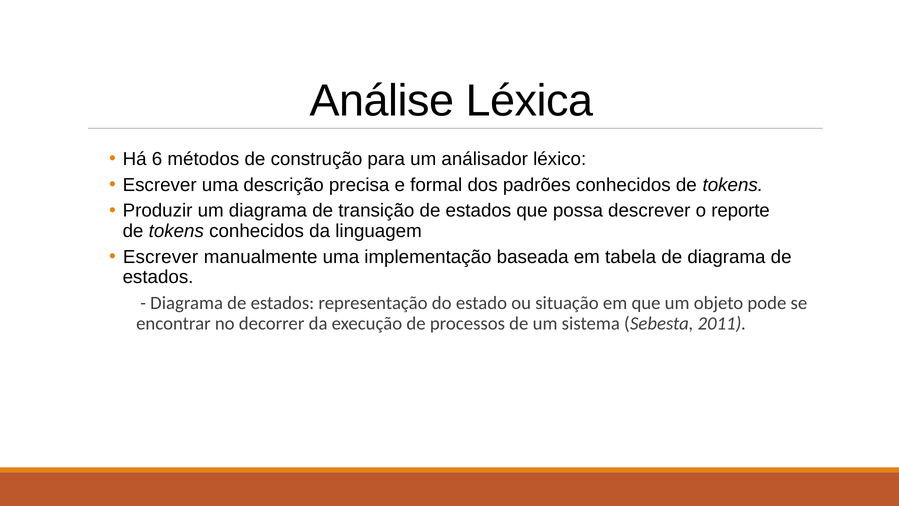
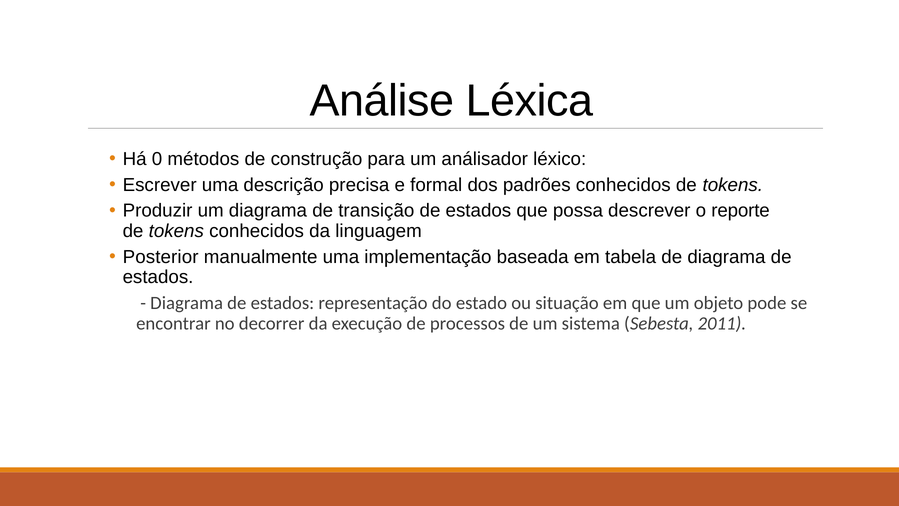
6: 6 -> 0
Escrever at (161, 257): Escrever -> Posterior
